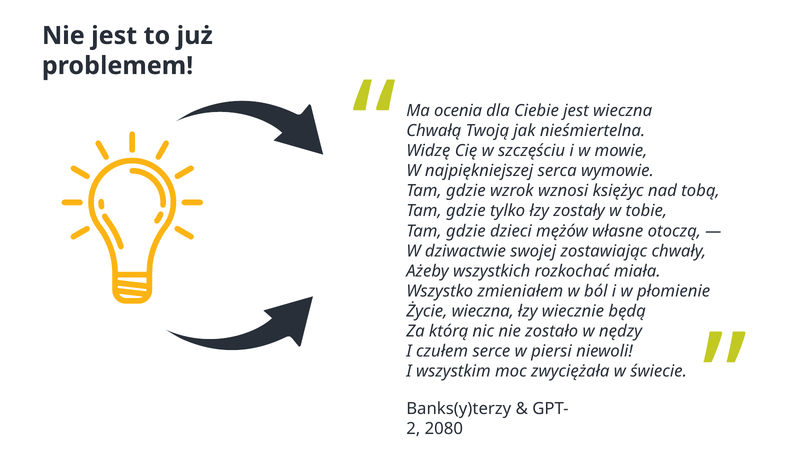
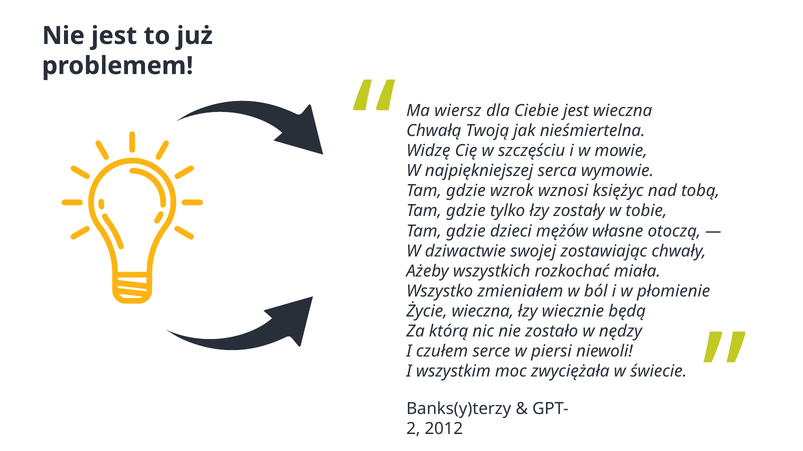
ocenia: ocenia -> wiersz
2080: 2080 -> 2012
